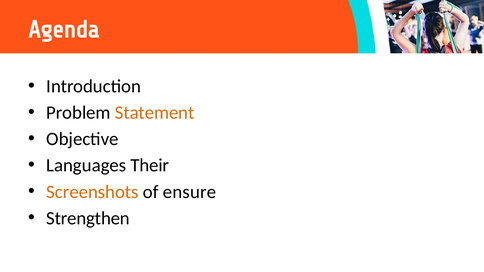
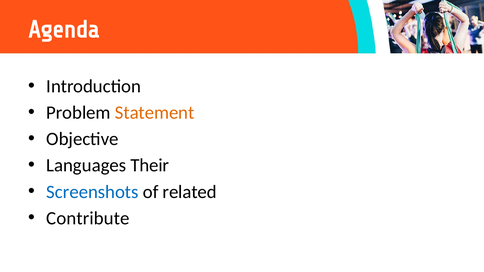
Screenshots colour: orange -> blue
ensure: ensure -> related
Strengthen: Strengthen -> Contribute
